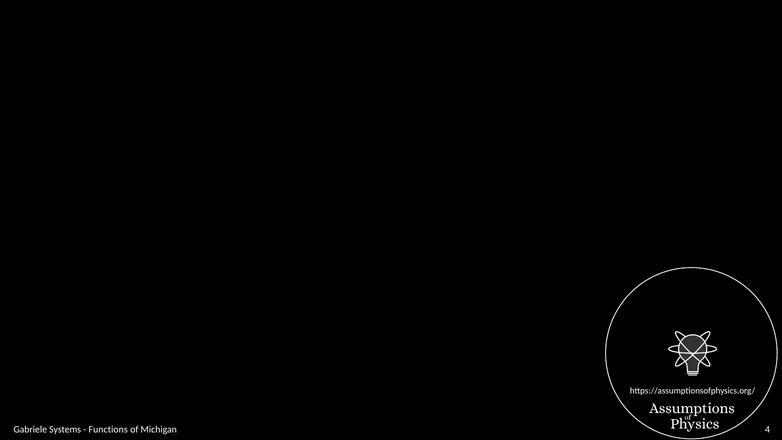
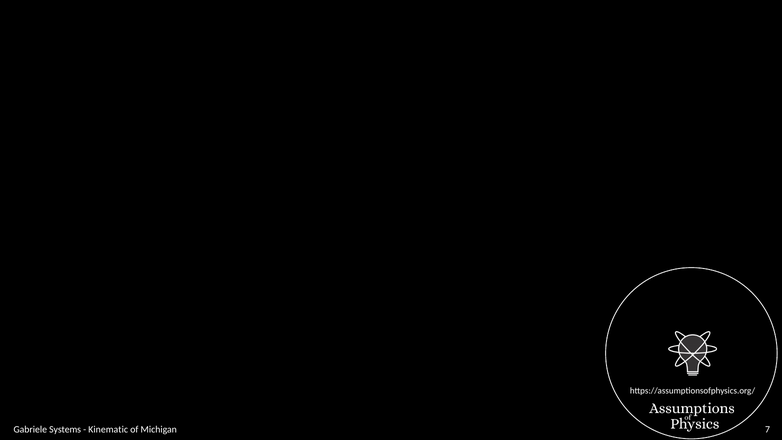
Functions: Functions -> Kinematic
4: 4 -> 7
